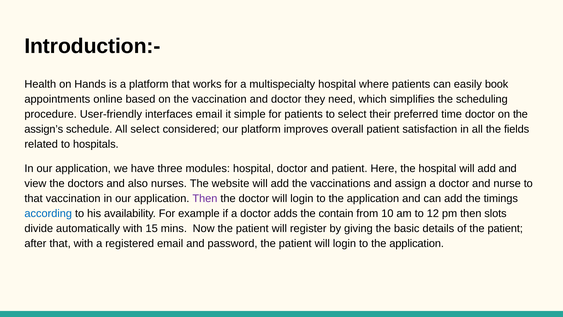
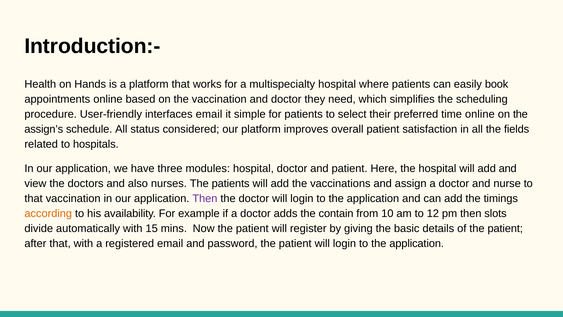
time doctor: doctor -> online
All select: select -> status
The website: website -> patients
according colour: blue -> orange
